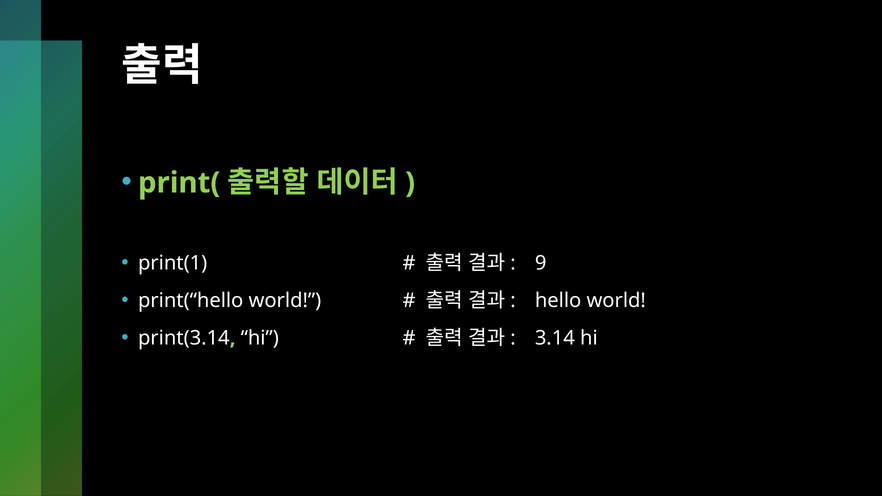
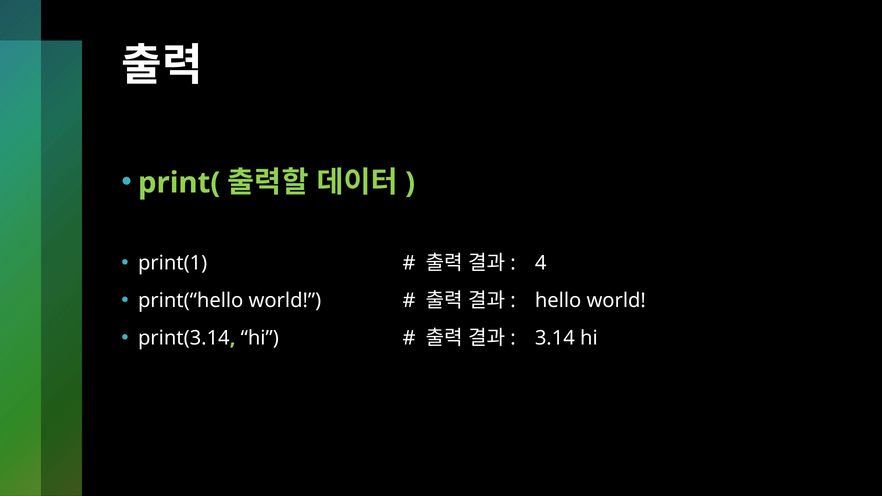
9: 9 -> 4
